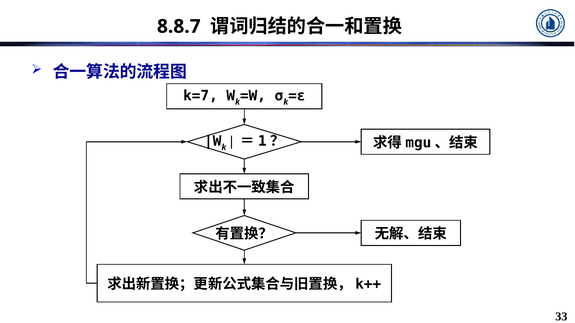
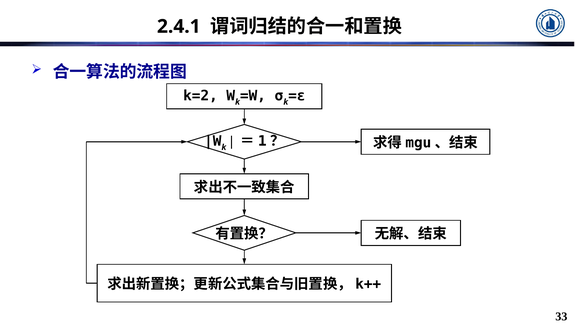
8.8.7: 8.8.7 -> 2.4.1
k=7: k=7 -> k=2
